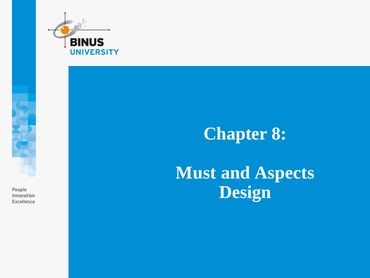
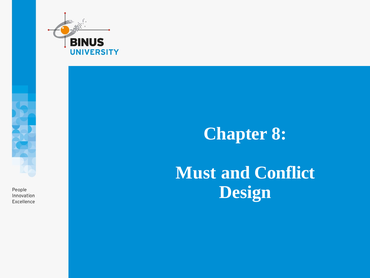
Aspects: Aspects -> Conflict
